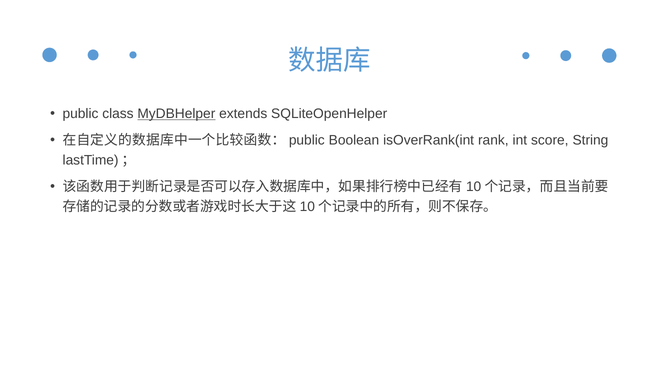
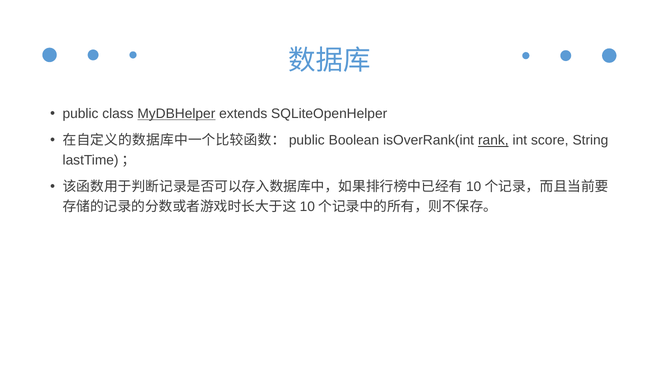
rank underline: none -> present
